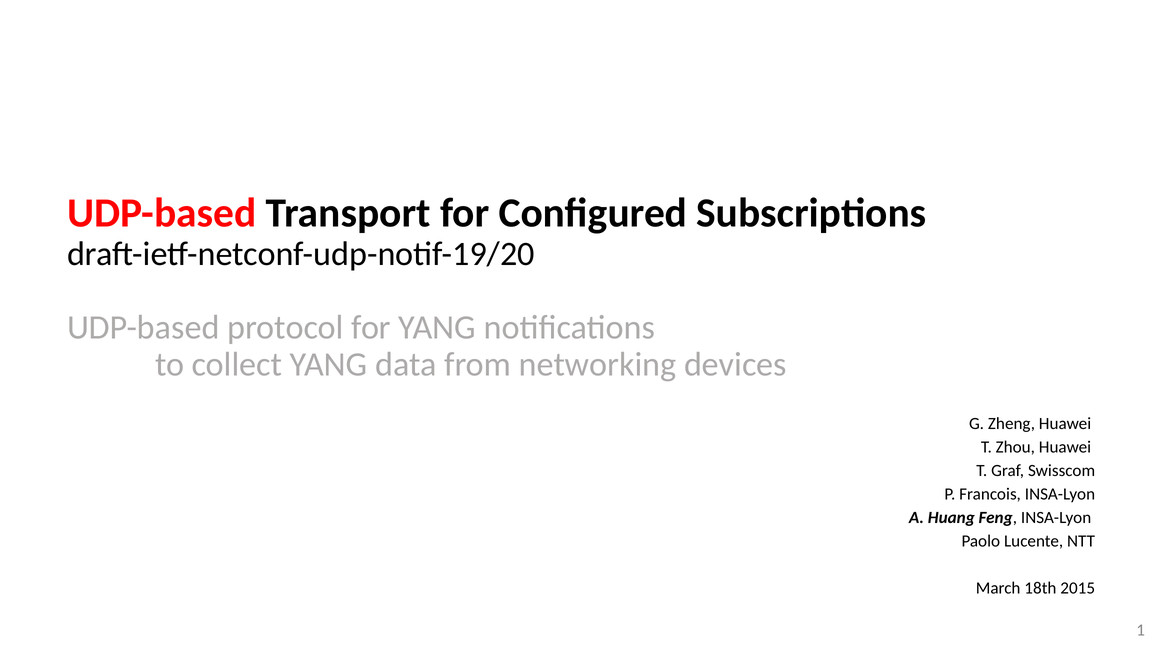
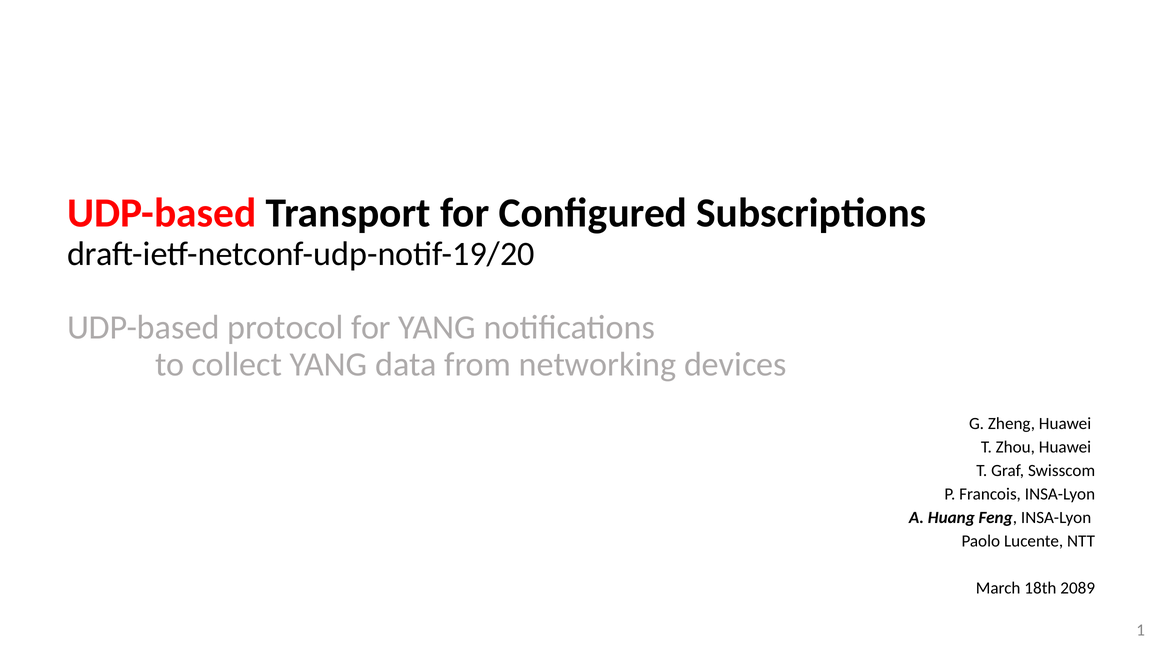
2015: 2015 -> 2089
